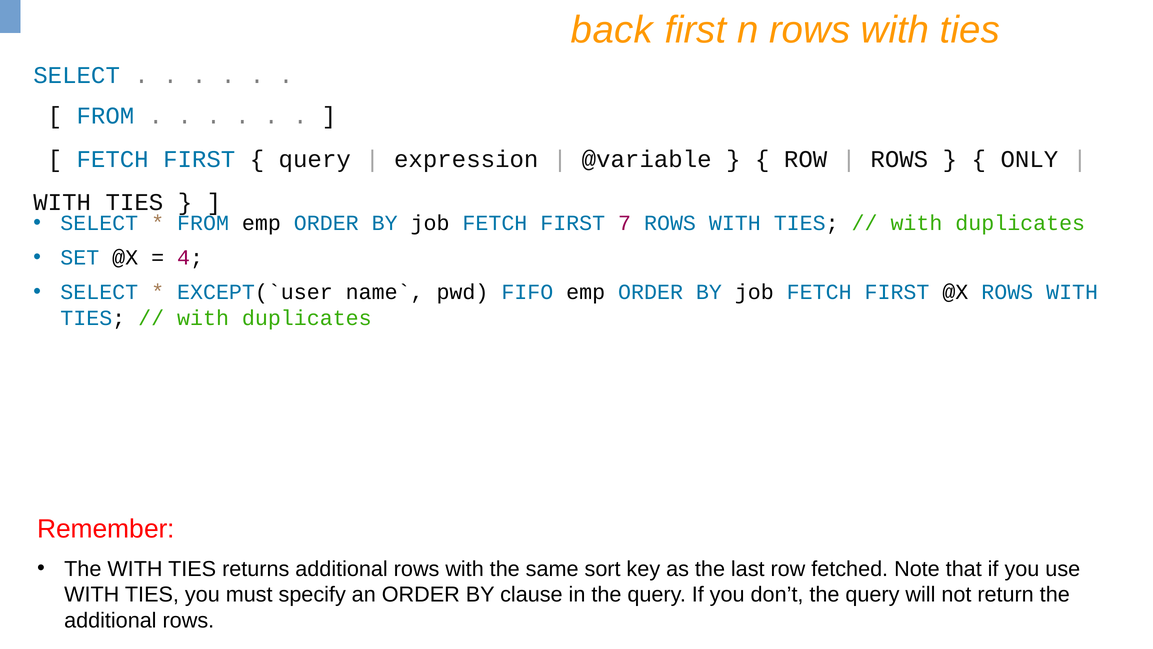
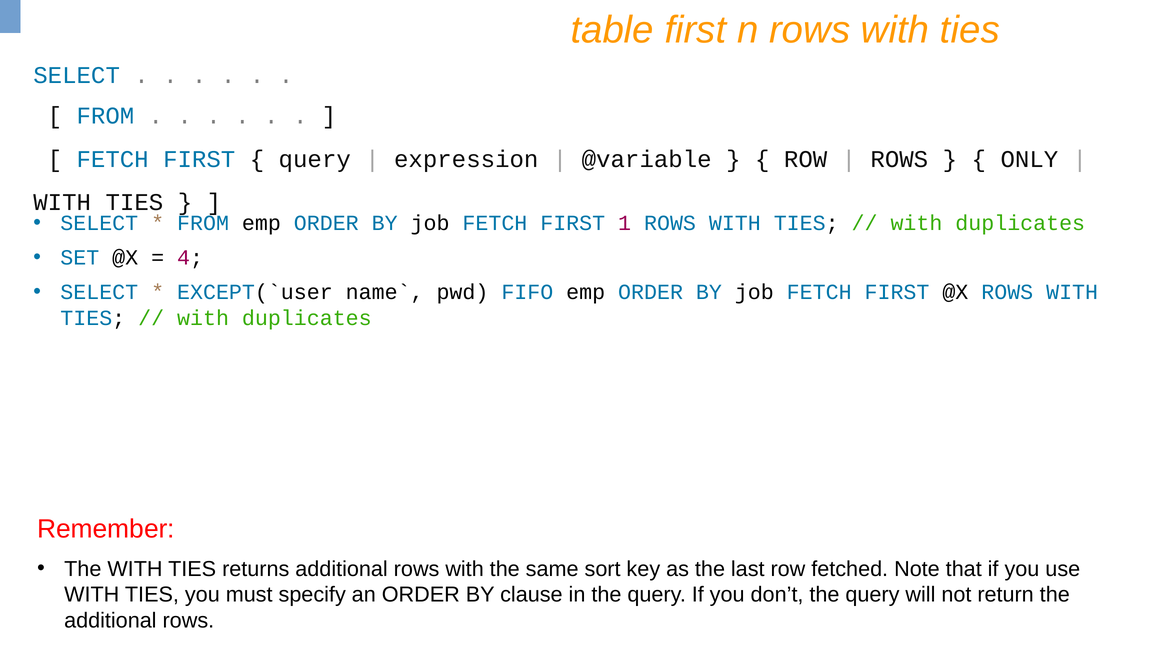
back: back -> table
7: 7 -> 1
